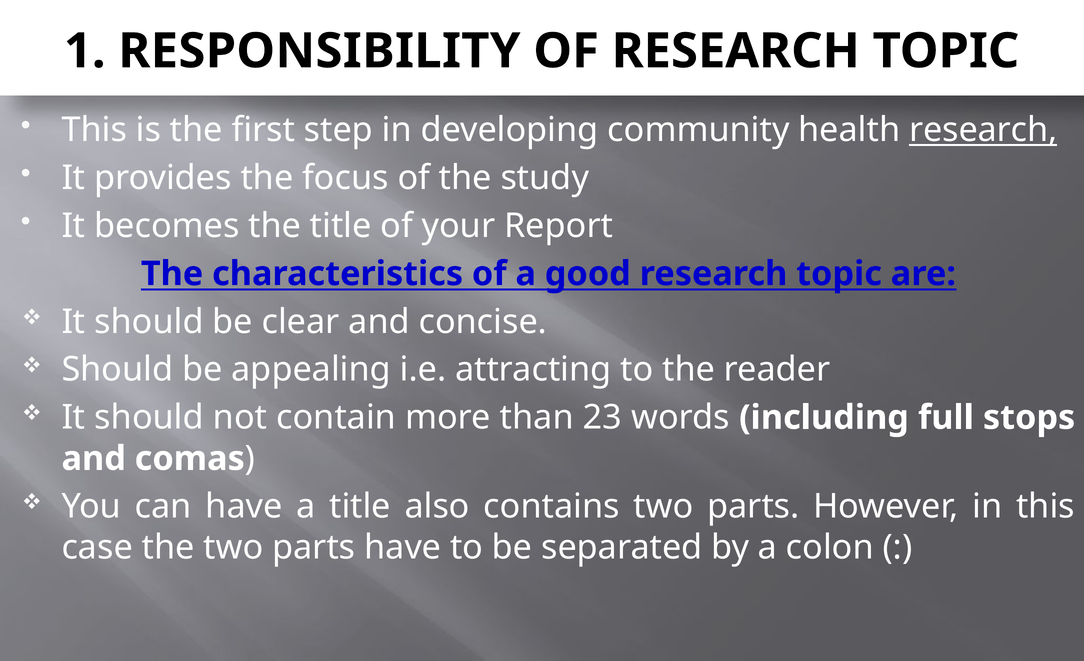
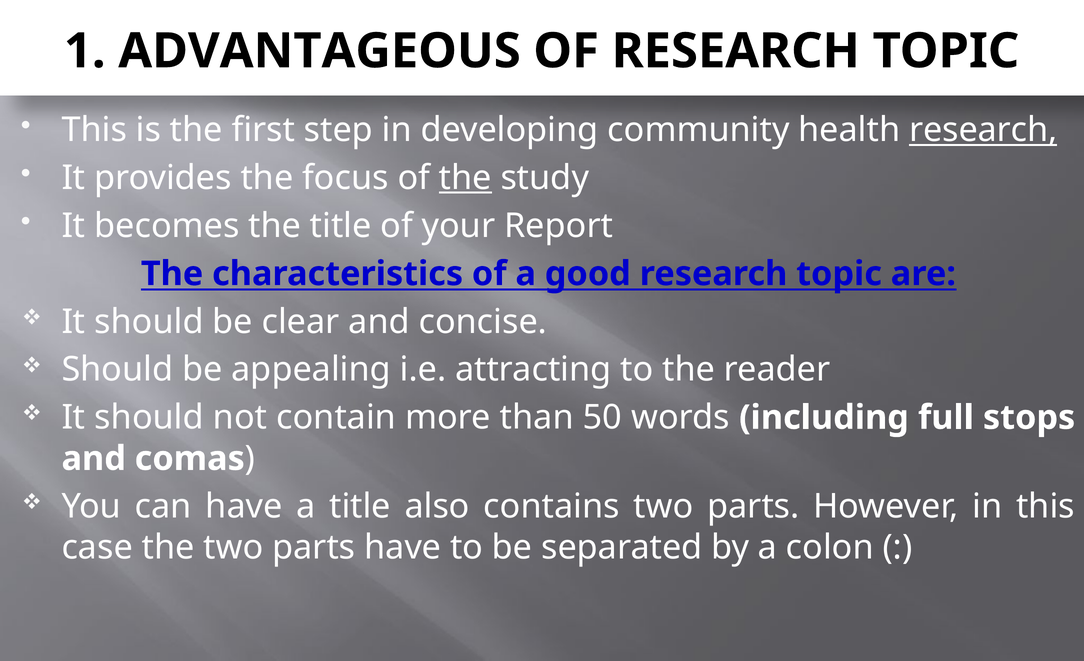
RESPONSIBILITY: RESPONSIBILITY -> ADVANTAGEOUS
the at (465, 178) underline: none -> present
23: 23 -> 50
